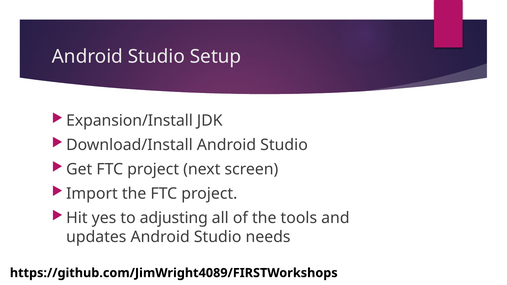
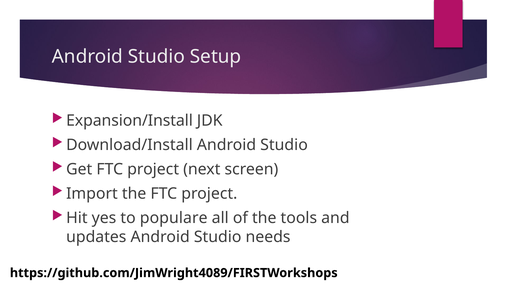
adjusting: adjusting -> populare
